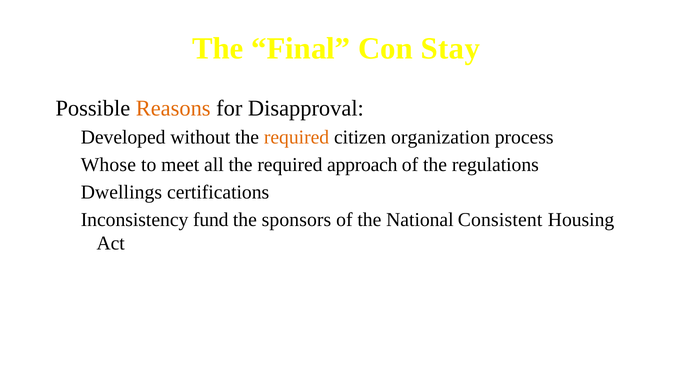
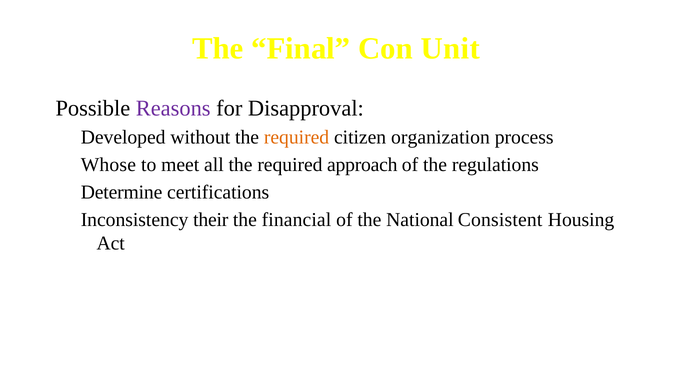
Stay: Stay -> Unit
Reasons colour: orange -> purple
Dwellings: Dwellings -> Determine
fund: fund -> their
sponsors: sponsors -> financial
